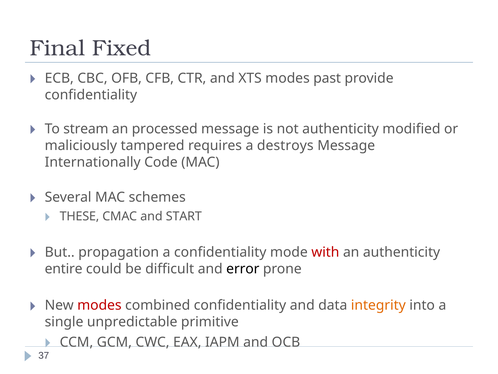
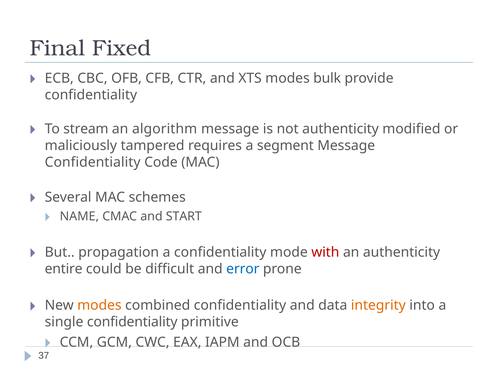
past: past -> bulk
processed: processed -> algorithm
destroys: destroys -> segment
Internationally at (93, 162): Internationally -> Confidentiality
THESE: THESE -> NAME
error colour: black -> blue
modes at (99, 305) colour: red -> orange
single unpredictable: unpredictable -> confidentiality
